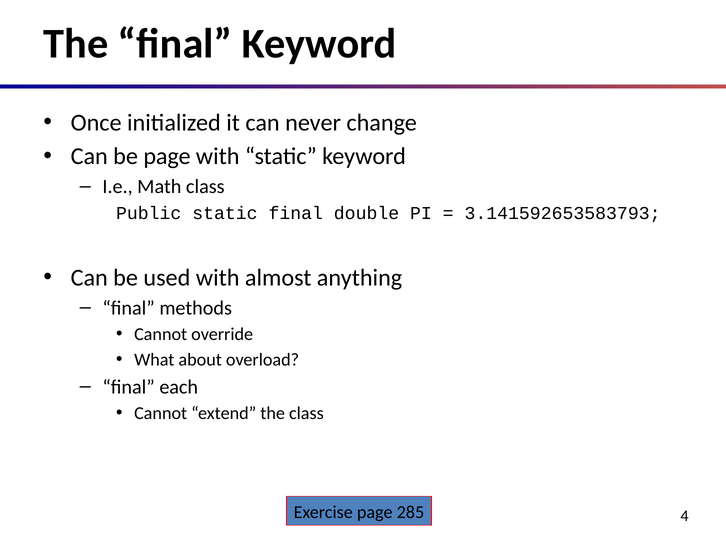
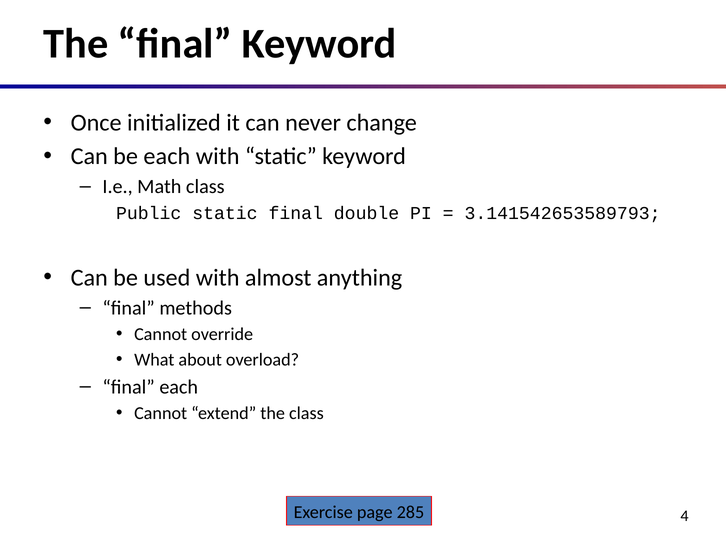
be page: page -> each
3.141592653583793: 3.141592653583793 -> 3.141542653589793
